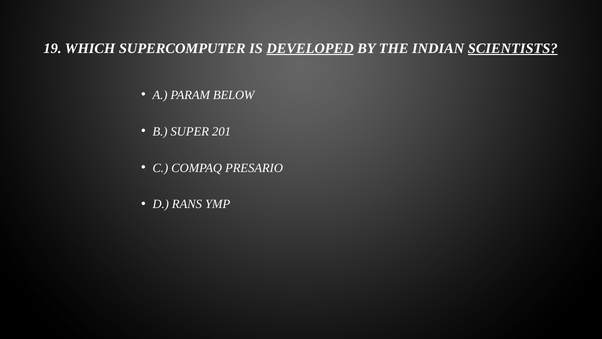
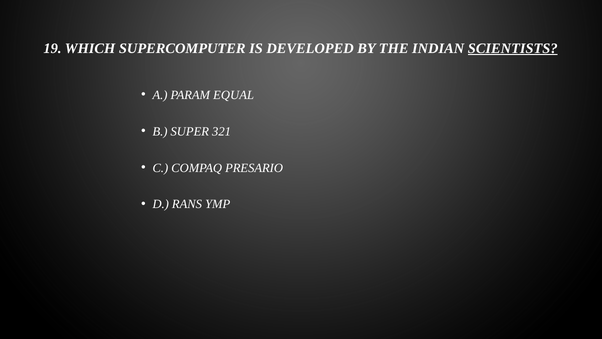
DEVELOPED underline: present -> none
BELOW: BELOW -> EQUAL
201: 201 -> 321
